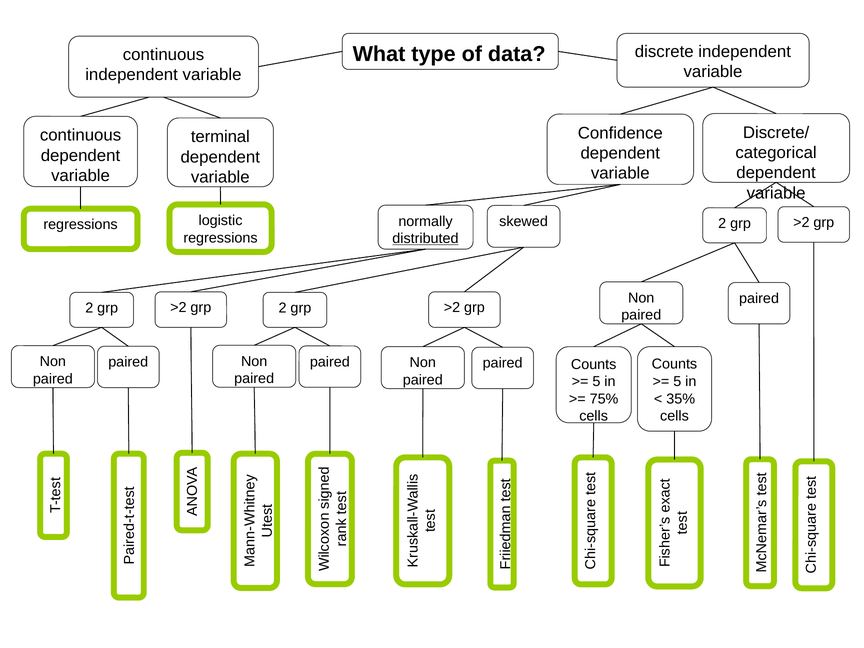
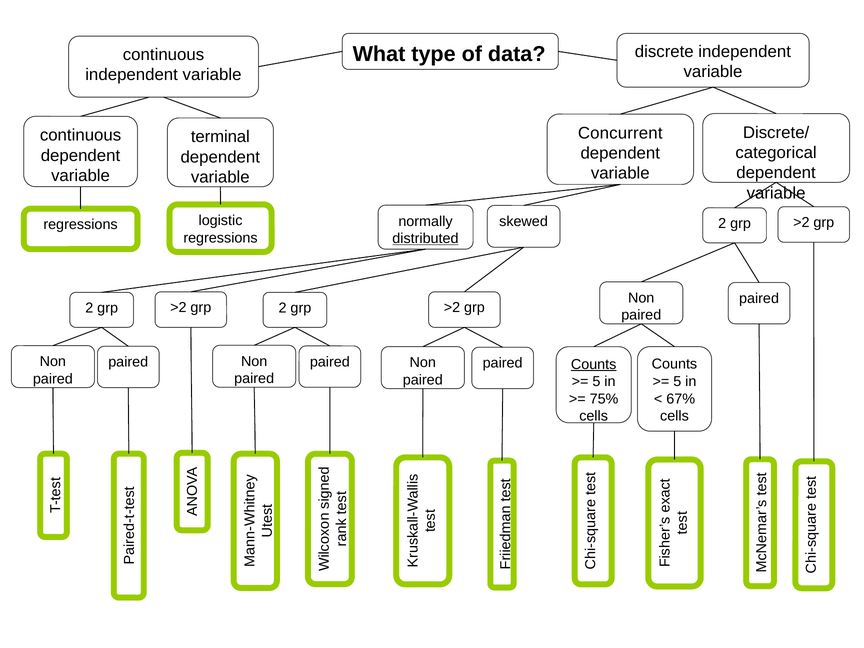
Confidence: Confidence -> Concurrent
Counts at (594, 364) underline: none -> present
35%: 35% -> 67%
